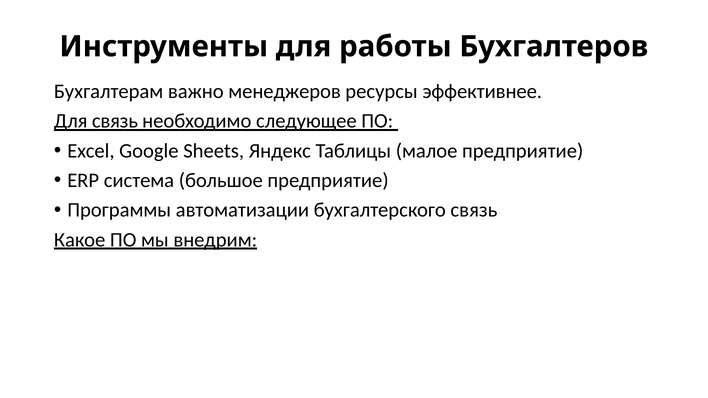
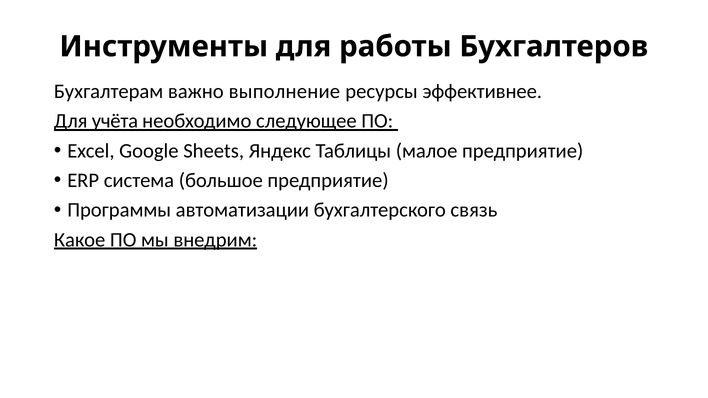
менеджеров: менеджеров -> выполнение
Для связь: связь -> учёта
